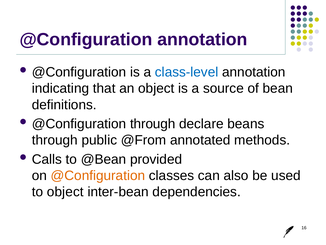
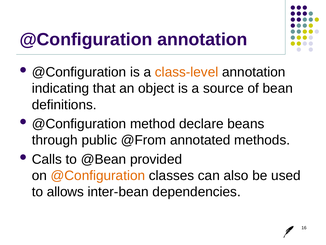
class-level colour: blue -> orange
@Configuration through: through -> method
to object: object -> allows
